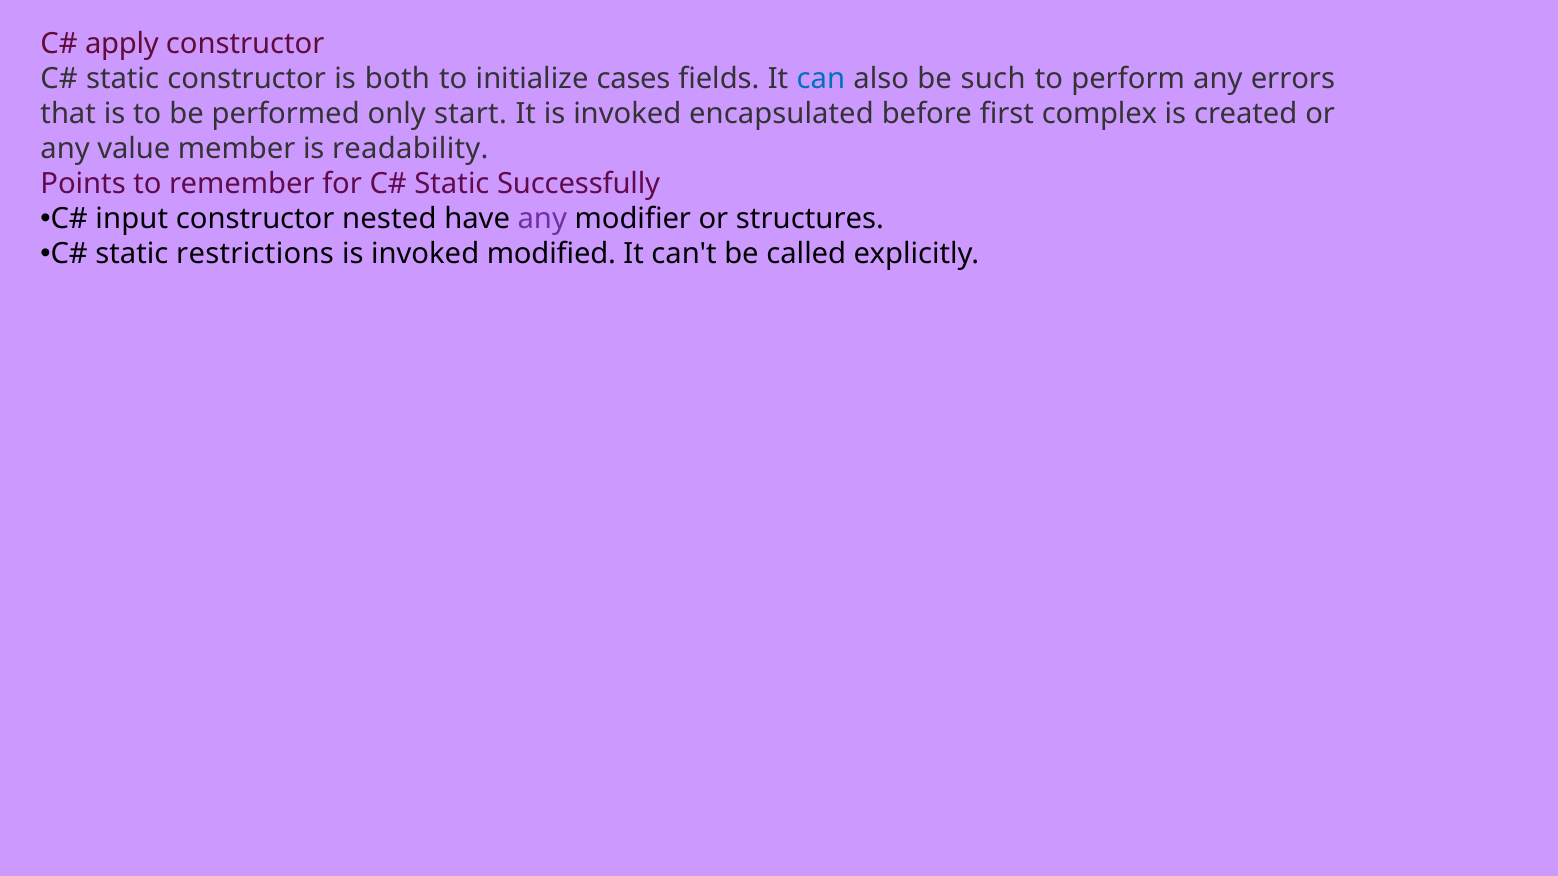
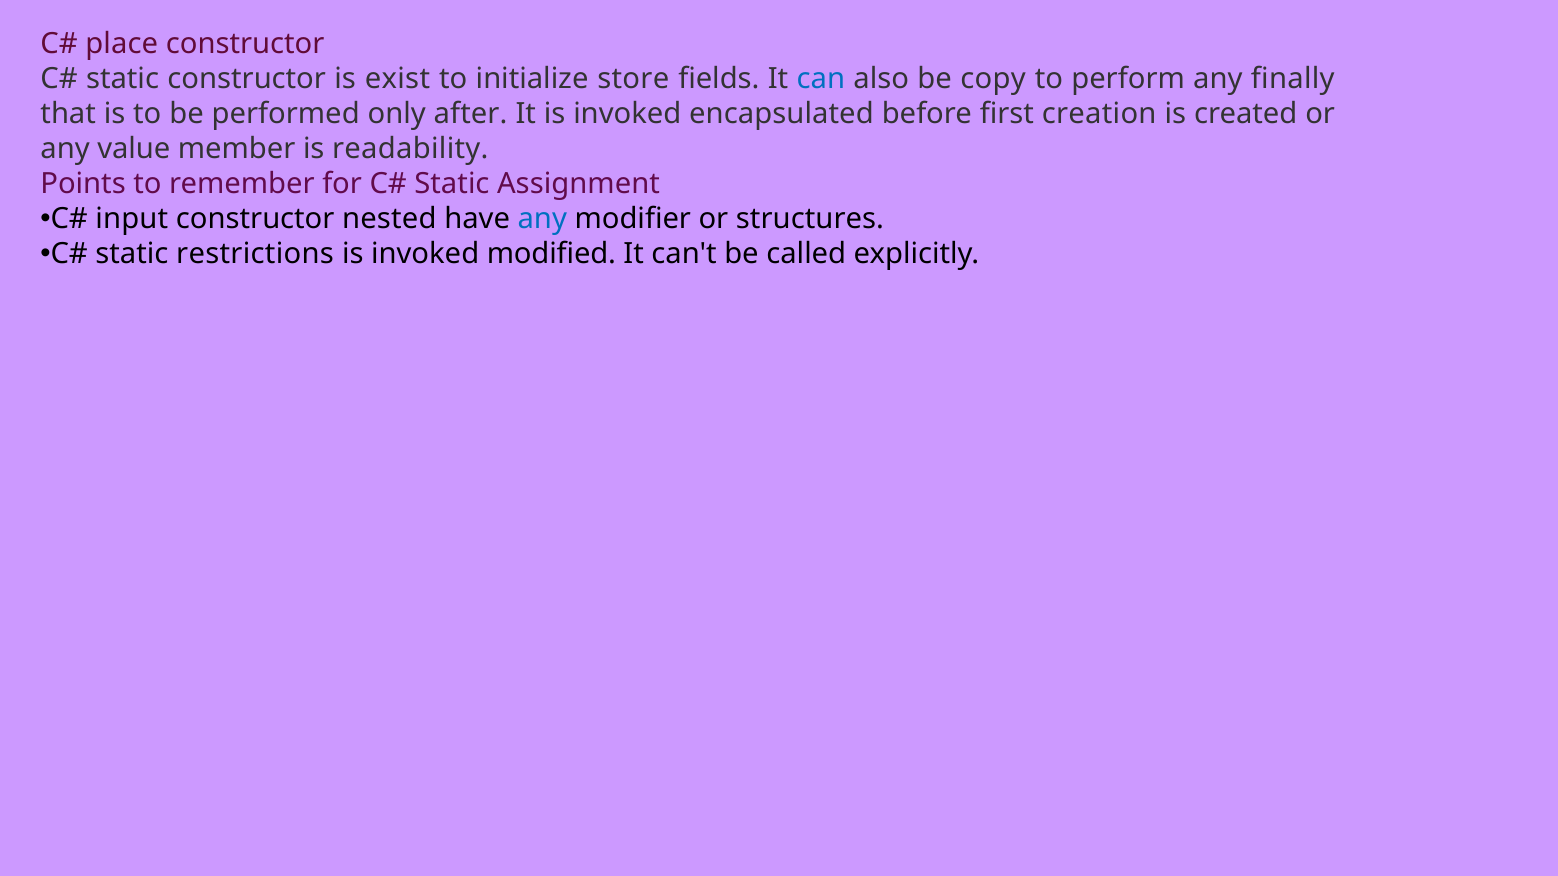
apply: apply -> place
both: both -> exist
cases: cases -> store
such: such -> copy
errors: errors -> finally
start: start -> after
complex: complex -> creation
Successfully: Successfully -> Assignment
any at (542, 219) colour: purple -> blue
